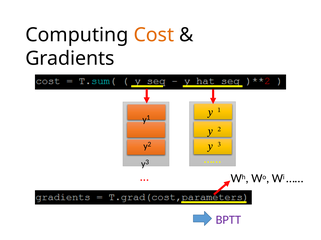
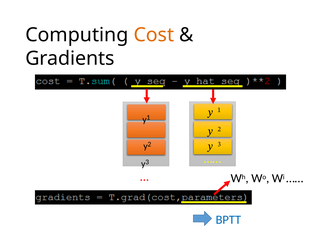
BPTT colour: purple -> blue
